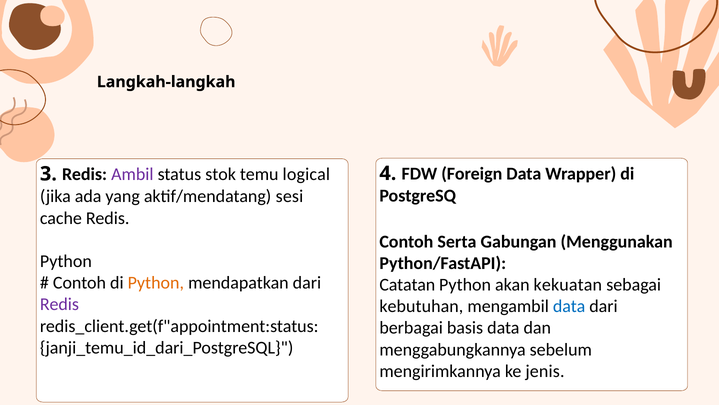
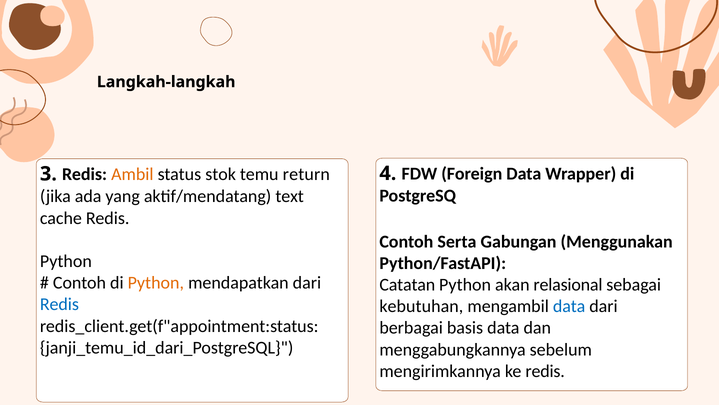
Ambil colour: purple -> orange
logical: logical -> return
sesi: sesi -> text
kekuatan: kekuatan -> relasional
Redis at (59, 304) colour: purple -> blue
ke jenis: jenis -> redis
